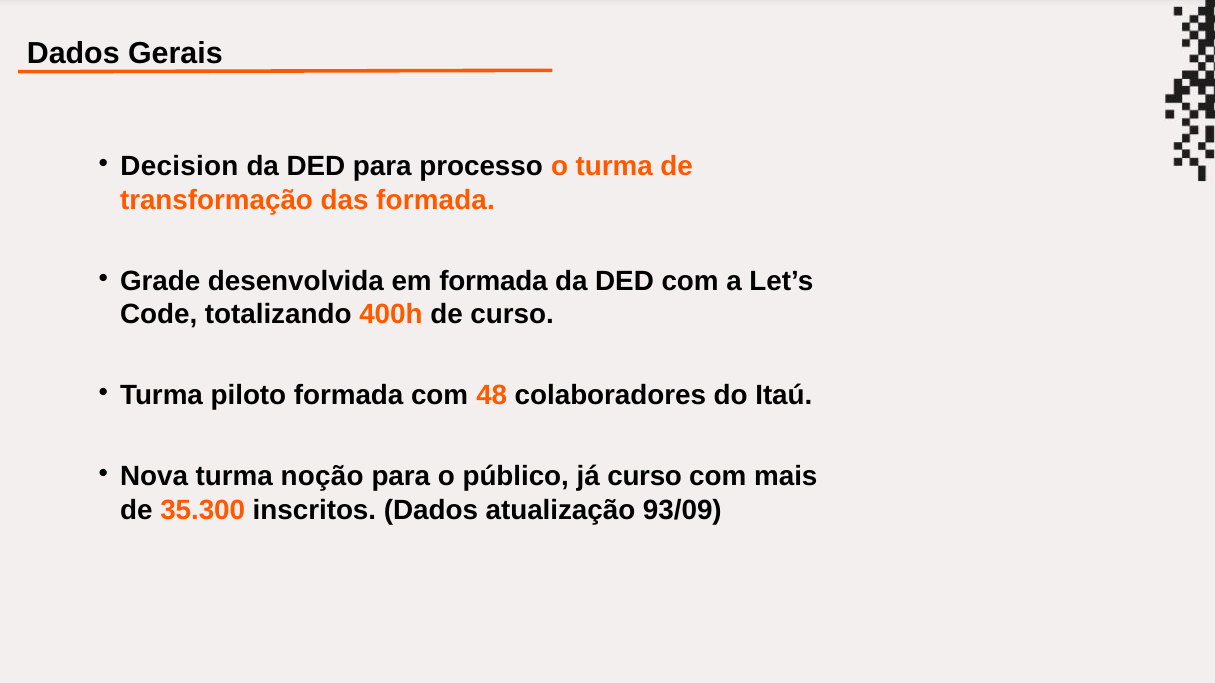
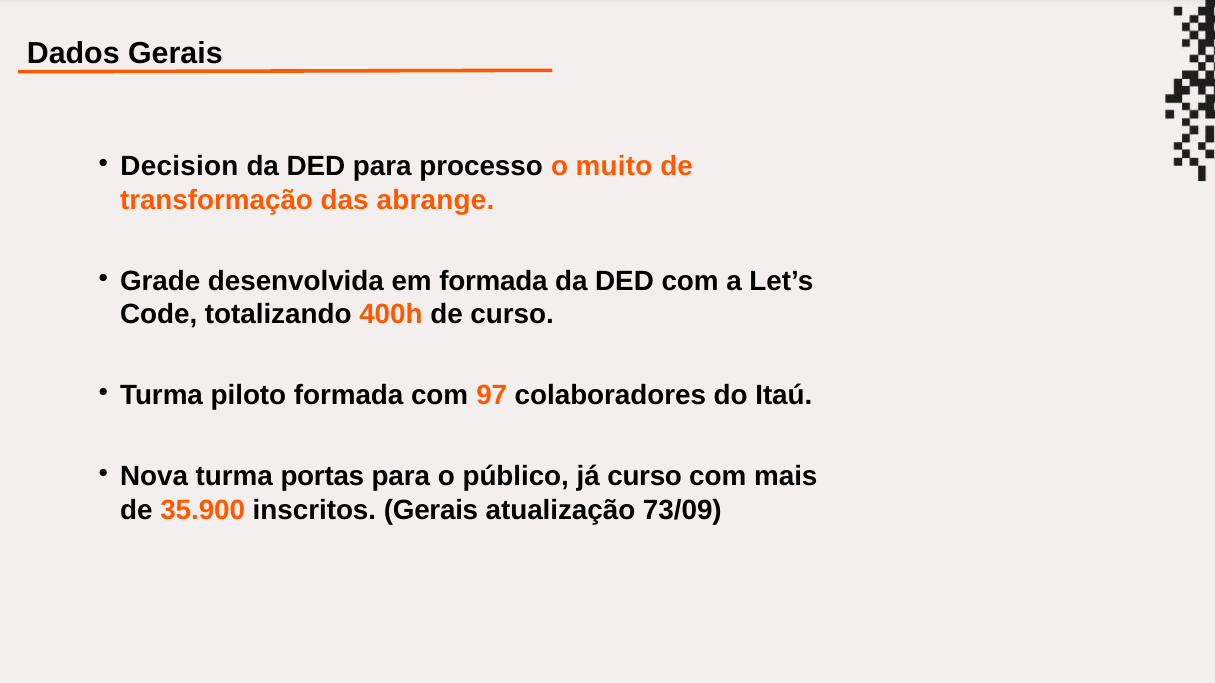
o turma: turma -> muito
das formada: formada -> abrange
48: 48 -> 97
noção: noção -> portas
35.300: 35.300 -> 35.900
inscritos Dados: Dados -> Gerais
93/09: 93/09 -> 73/09
